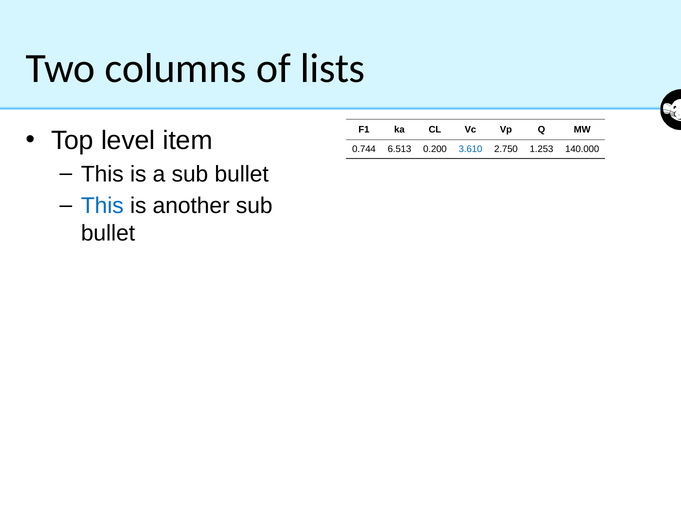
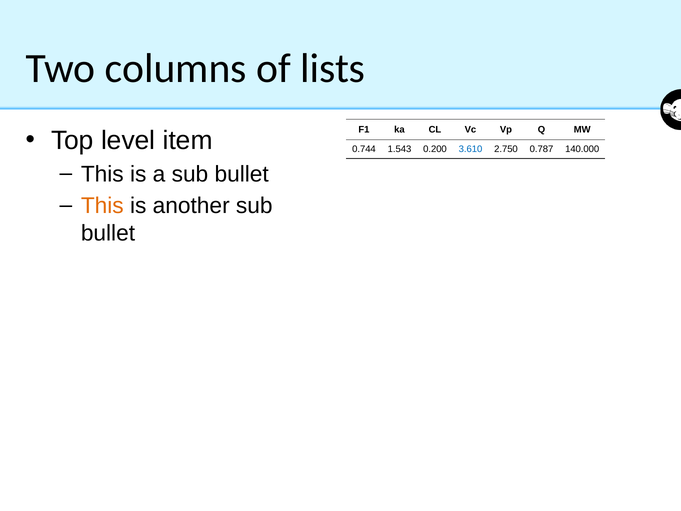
6.513: 6.513 -> 1.543
1.253: 1.253 -> 0.787
This at (102, 206) colour: blue -> orange
